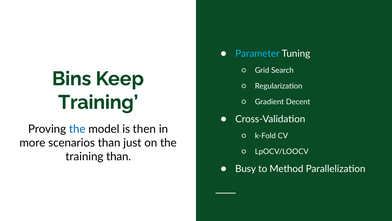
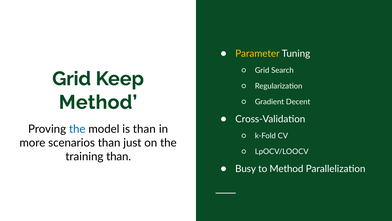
Parameter colour: light blue -> yellow
Bins at (72, 79): Bins -> Grid
Training at (98, 102): Training -> Method
is then: then -> than
